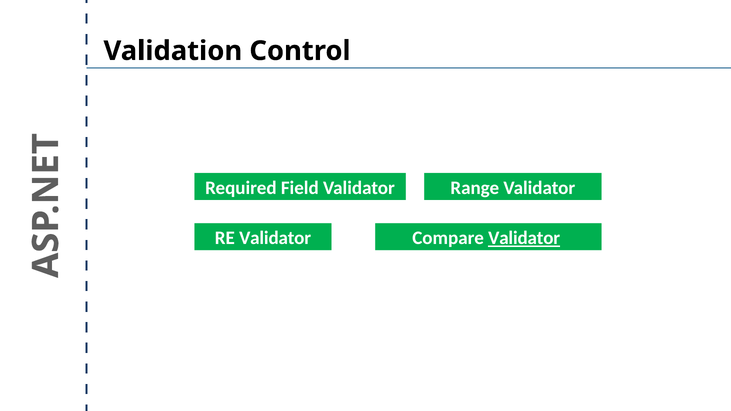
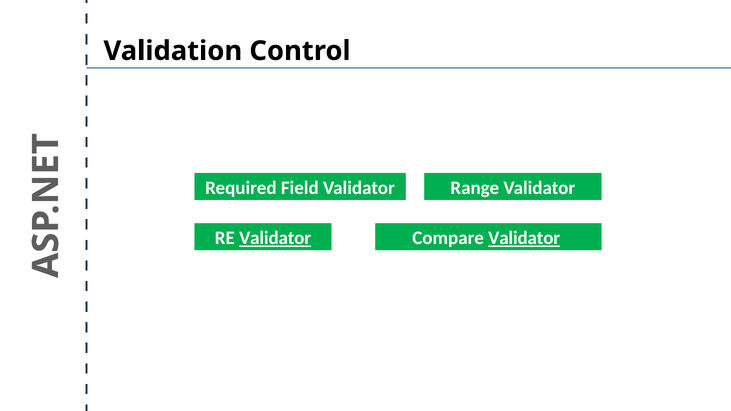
Validator at (275, 238) underline: none -> present
